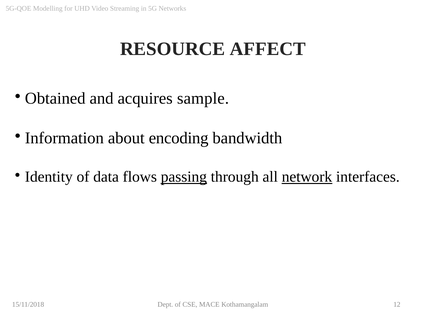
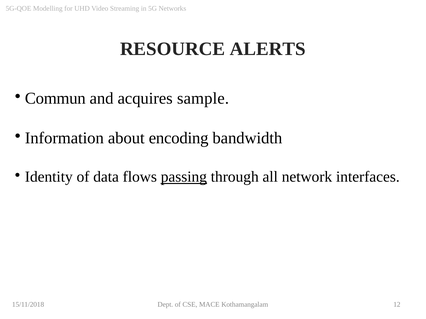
AFFECT: AFFECT -> ALERTS
Obtained: Obtained -> Commun
network underline: present -> none
